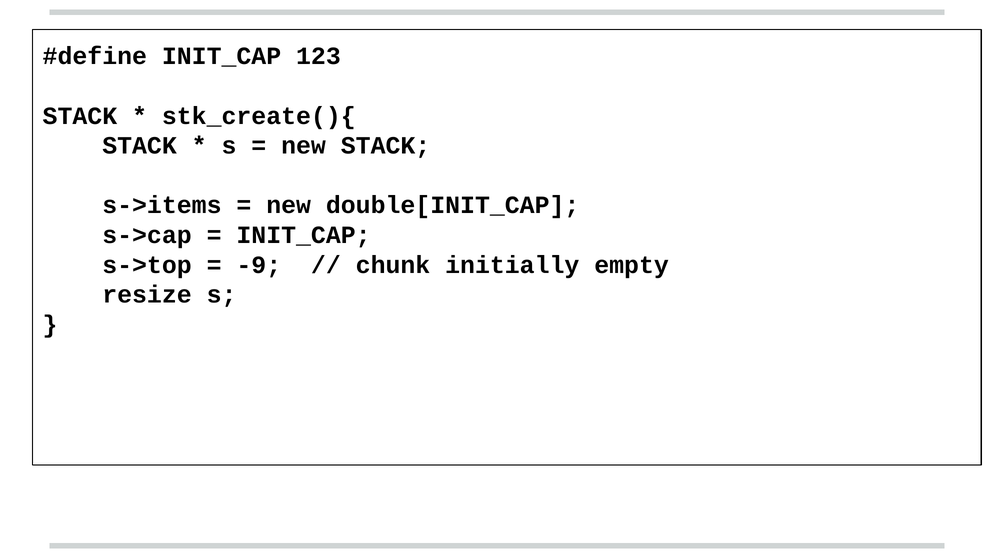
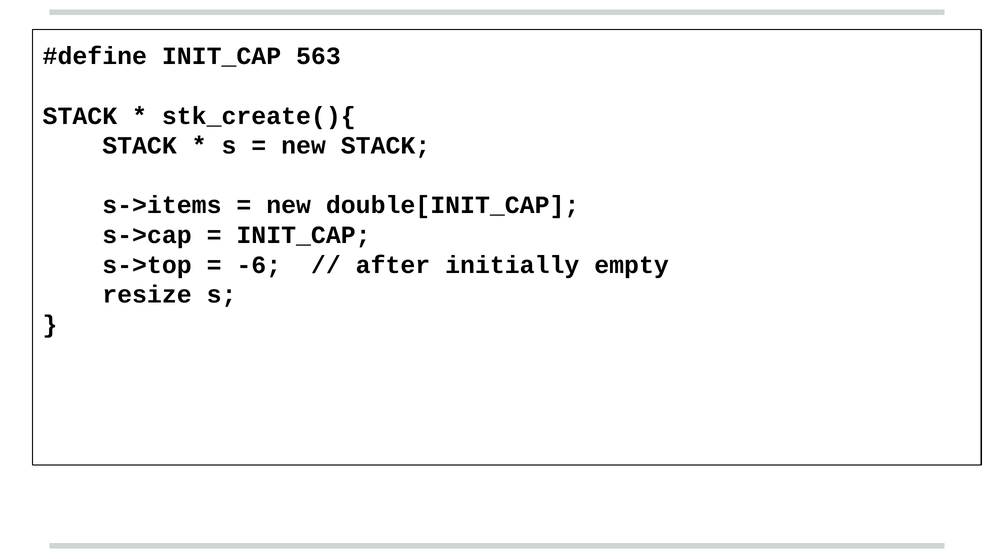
123: 123 -> 563
-9: -9 -> -6
chunk: chunk -> after
